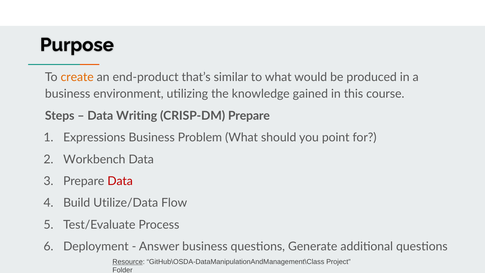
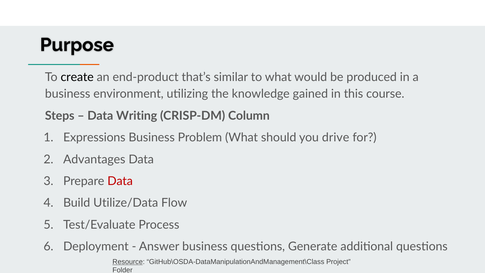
create colour: orange -> black
CRISP-DM Prepare: Prepare -> Column
point: point -> drive
Workbench: Workbench -> Advantages
